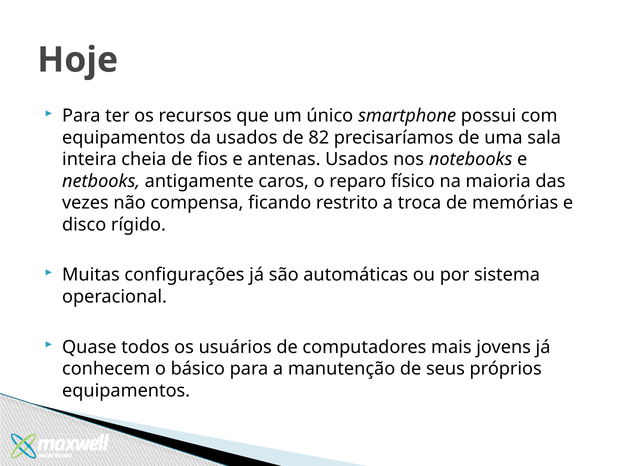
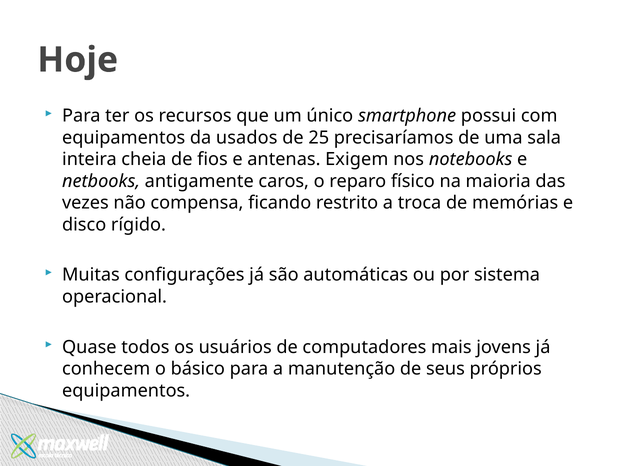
82: 82 -> 25
antenas Usados: Usados -> Exigem
